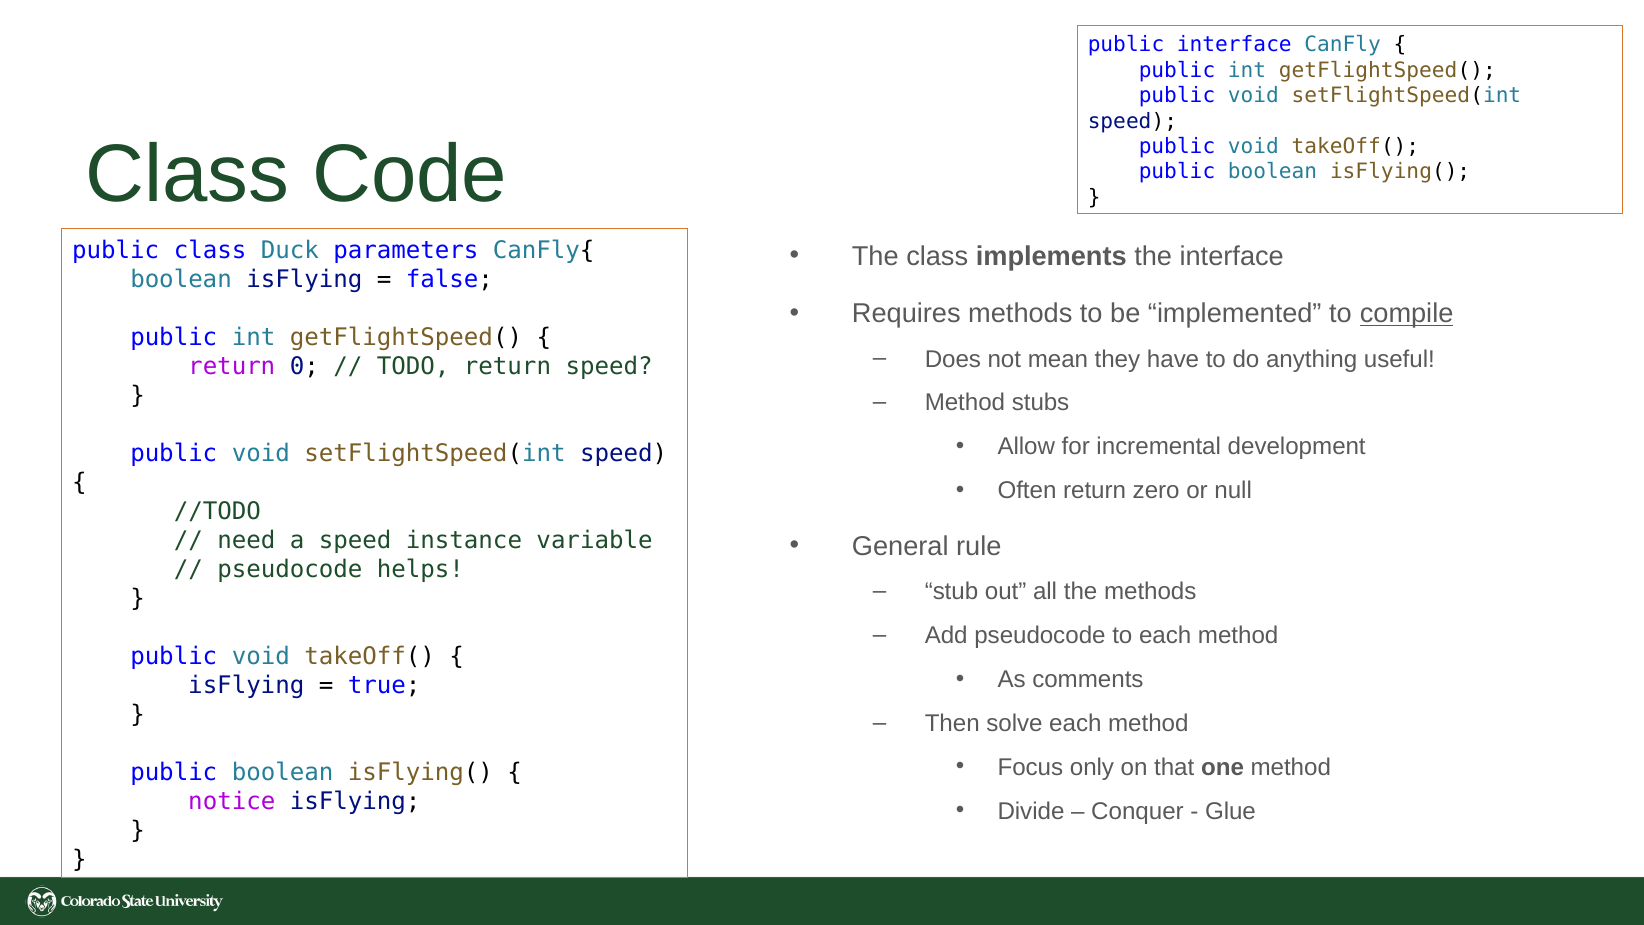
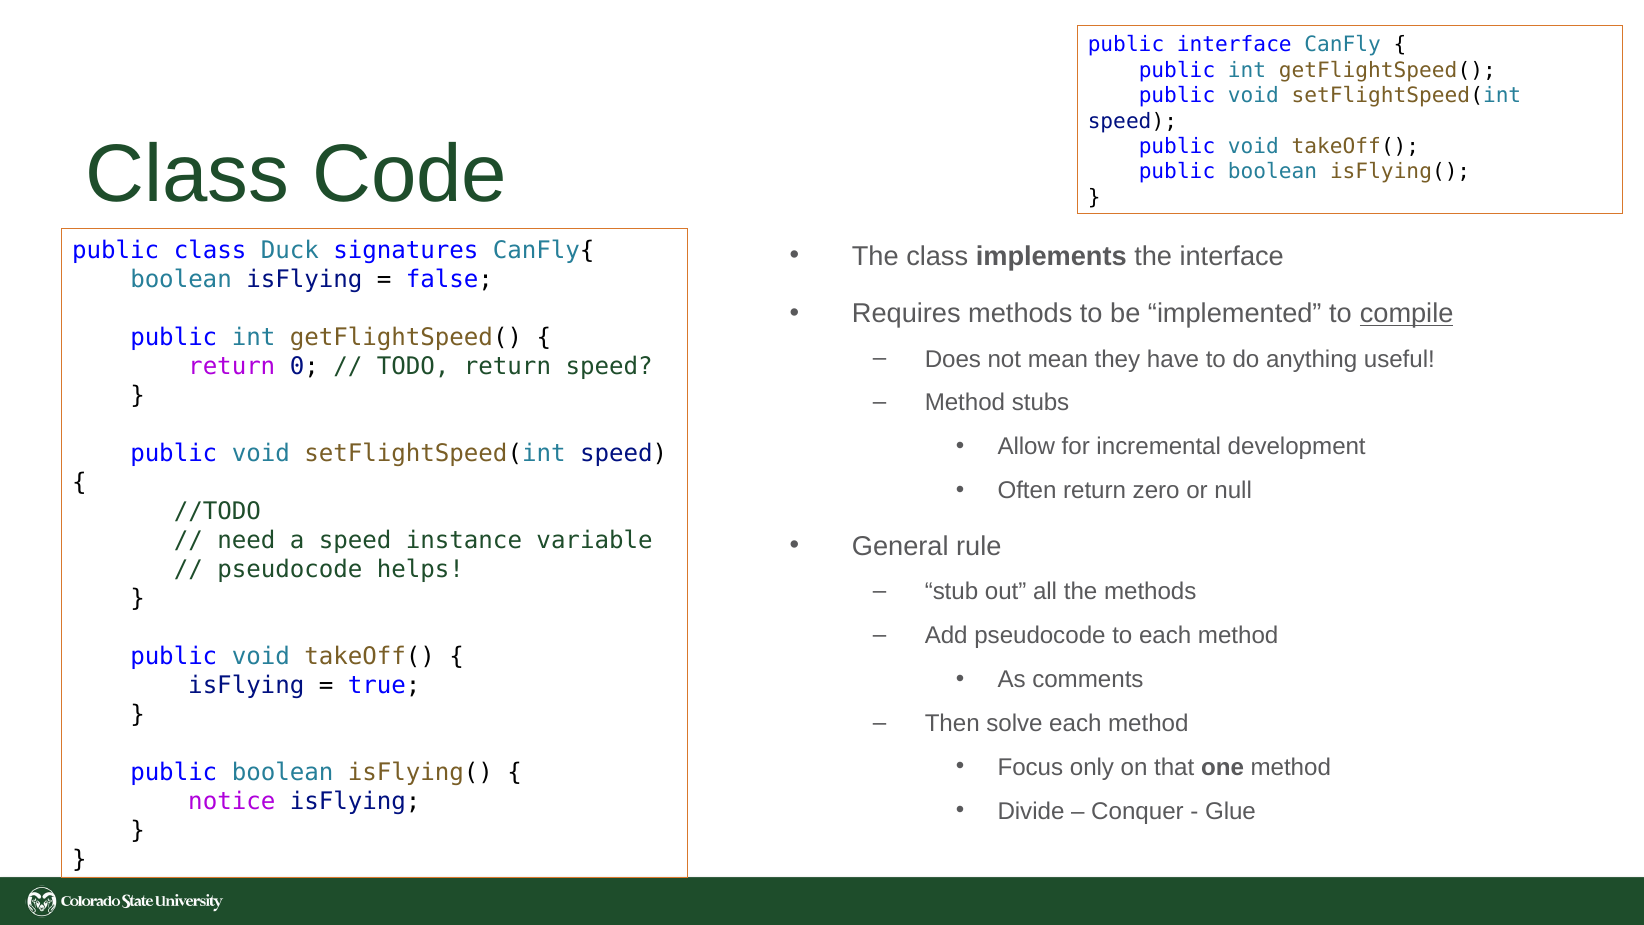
parameters: parameters -> signatures
